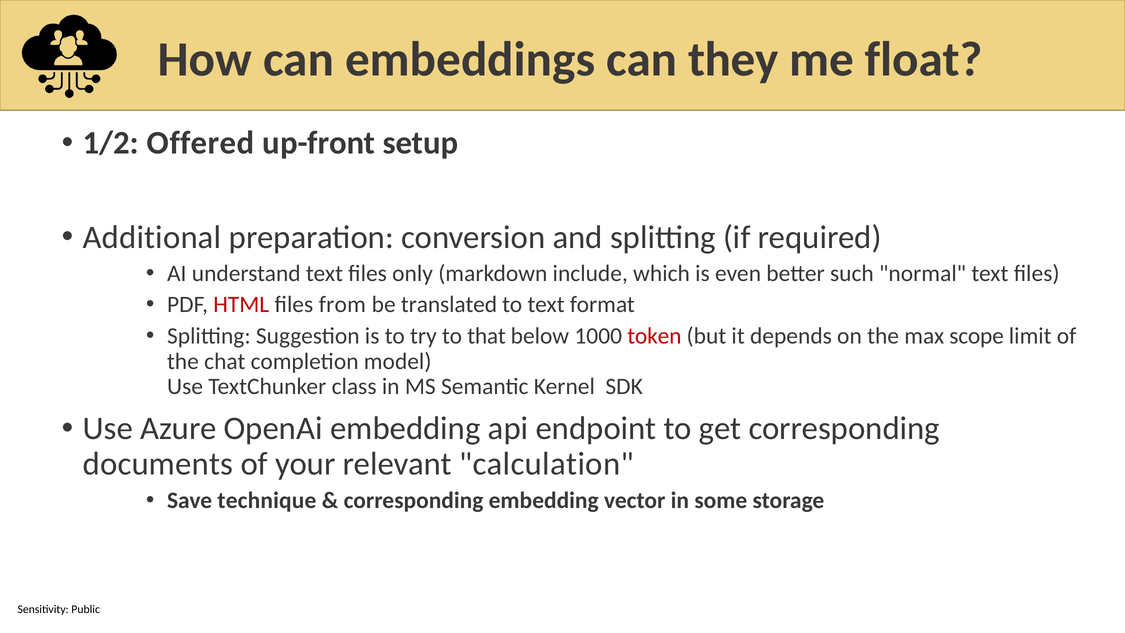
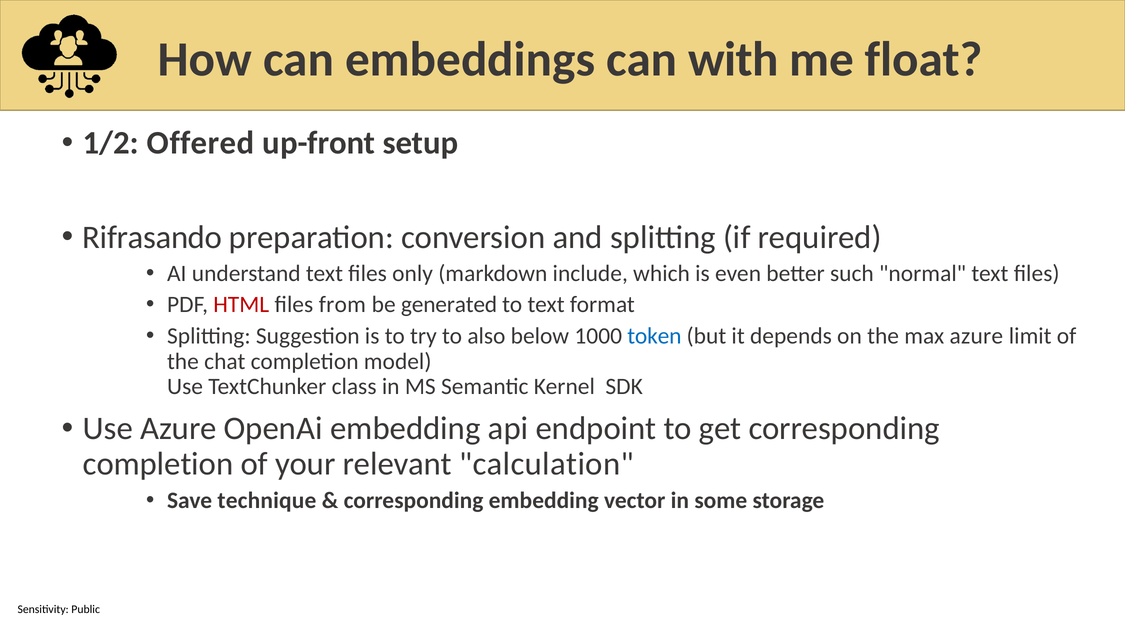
they: they -> with
Additional: Additional -> Rifrasando
translated: translated -> generated
that: that -> also
token colour: red -> blue
max scope: scope -> azure
documents at (158, 464): documents -> completion
